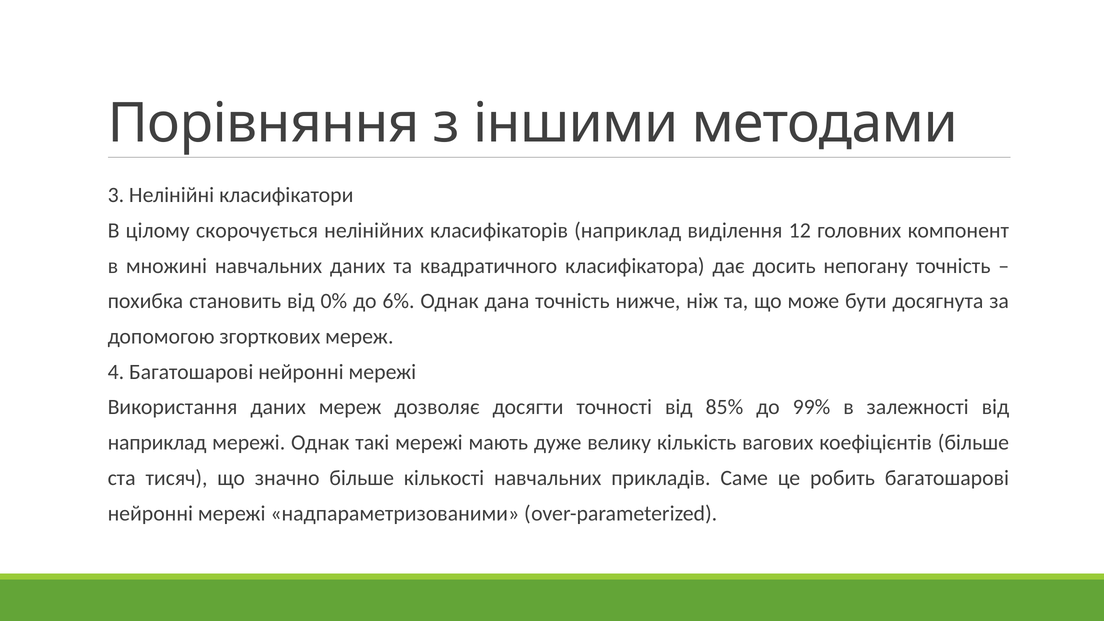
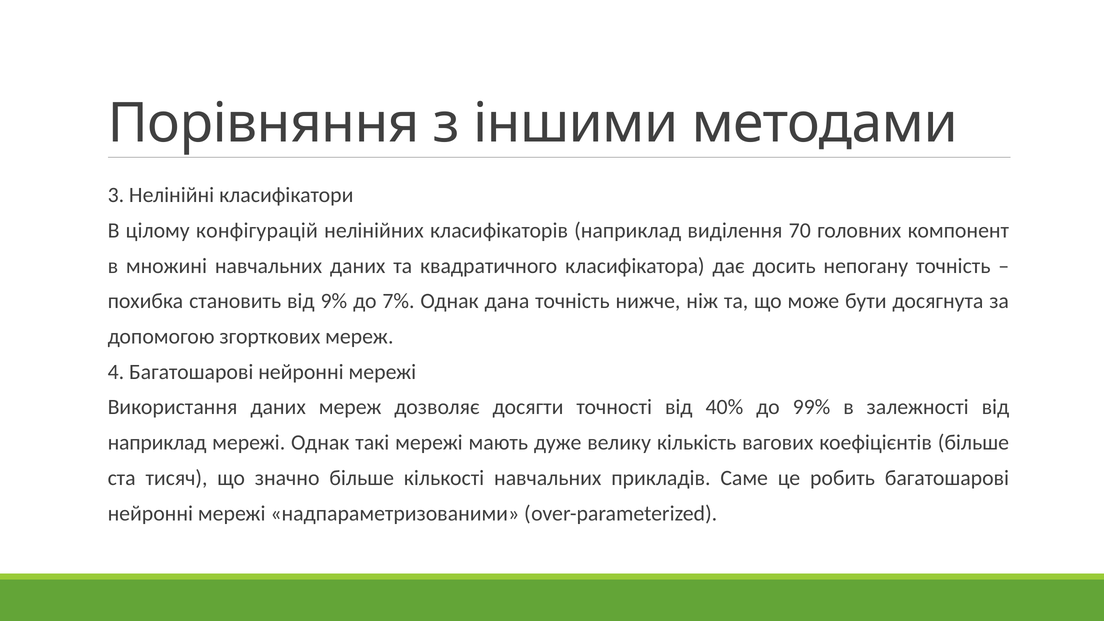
скорочується: скорочується -> конфігурацій
12: 12 -> 70
0%: 0% -> 9%
6%: 6% -> 7%
85%: 85% -> 40%
